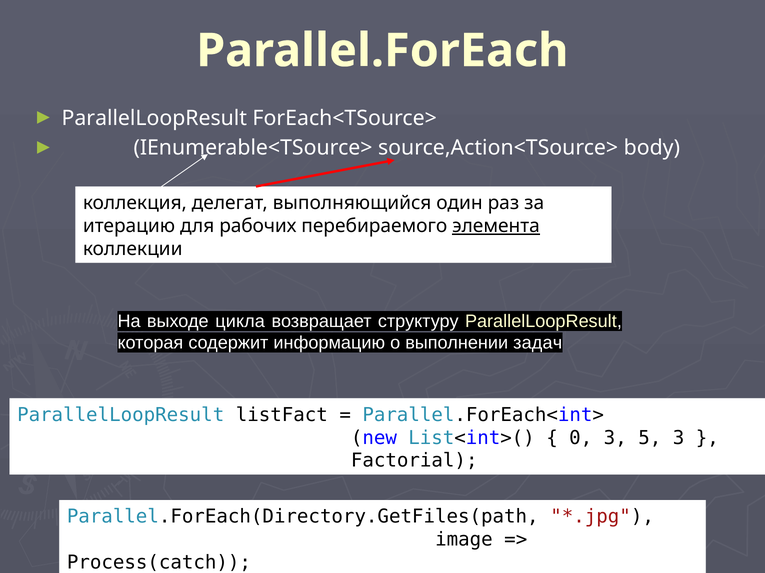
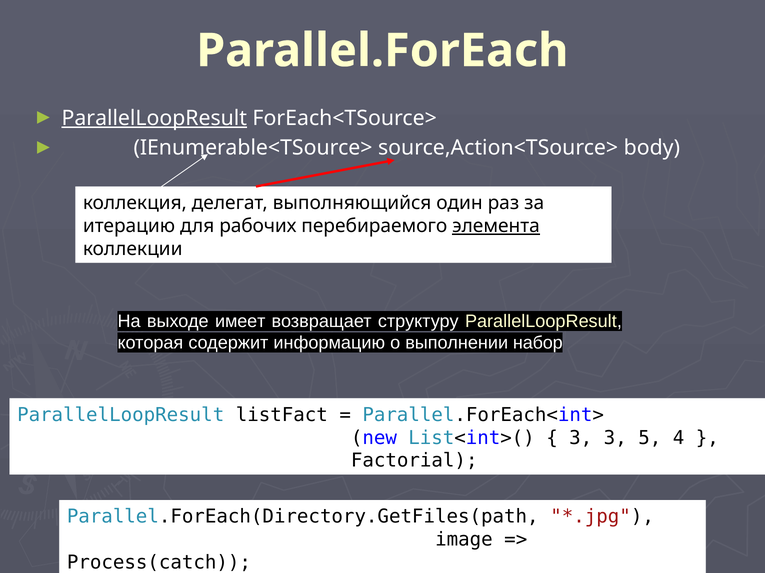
ParallelLoopResult at (154, 118) underline: none -> present
цикла: цикла -> имеет
задач: задач -> набор
0 at (581, 438): 0 -> 3
5 3: 3 -> 4
